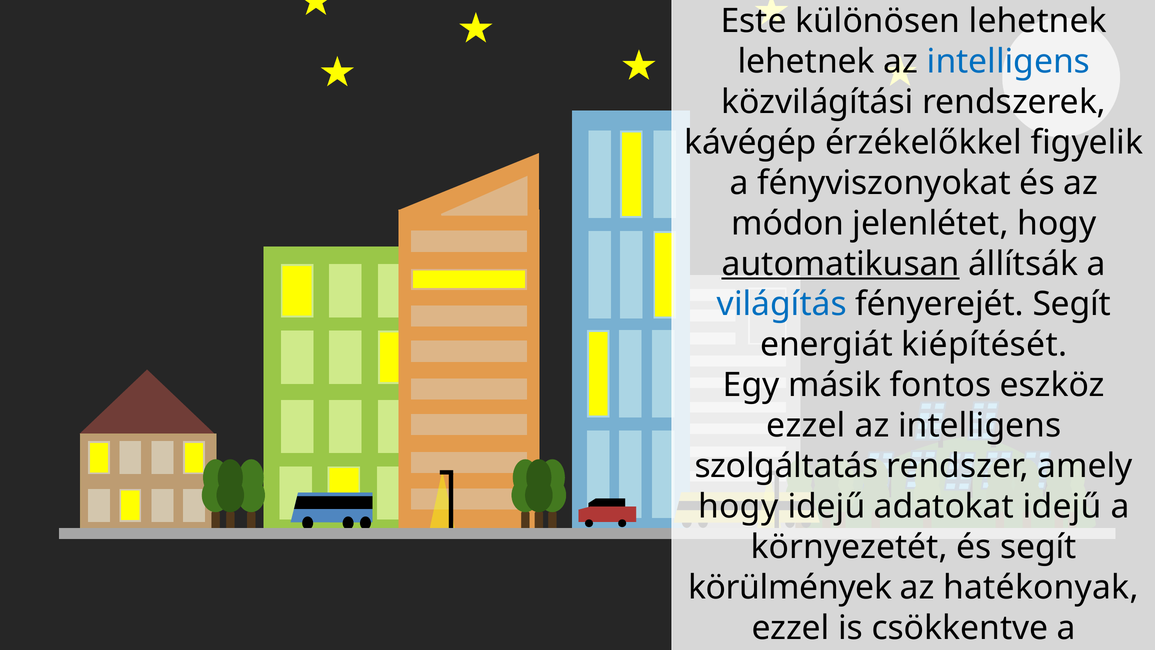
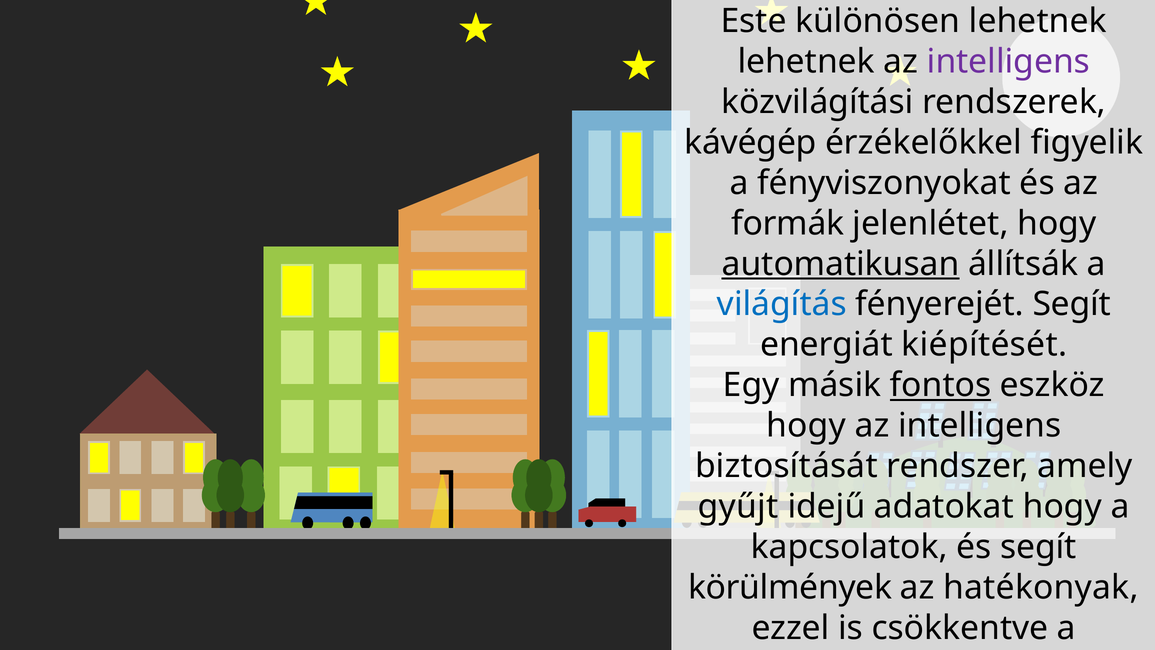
intelligens at (1008, 62) colour: blue -> purple
módon: módon -> formák
fontos underline: none -> present
ezzel at (806, 426): ezzel -> hogy
szolgáltatás: szolgáltatás -> biztosítását
hogy at (738, 506): hogy -> gyűjt
adatokat idejű: idejű -> hogy
környezetét: környezetét -> kapcsolatok
